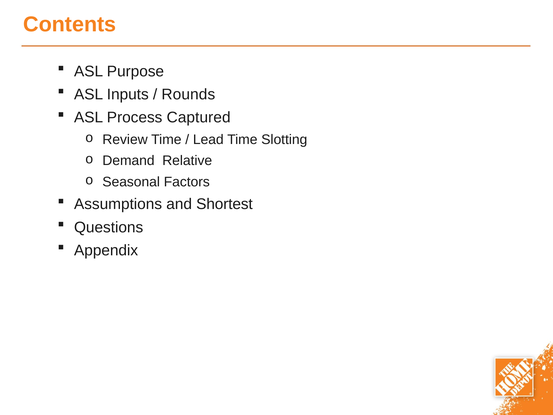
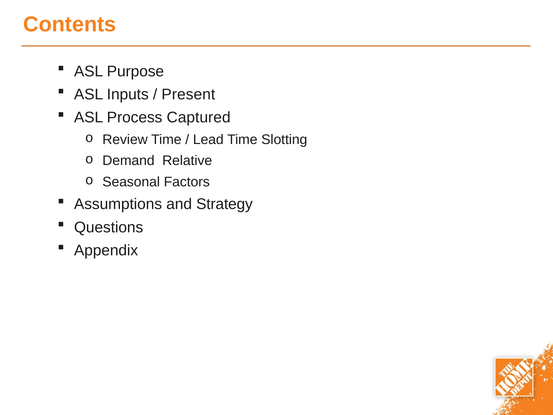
Rounds: Rounds -> Present
Shortest: Shortest -> Strategy
